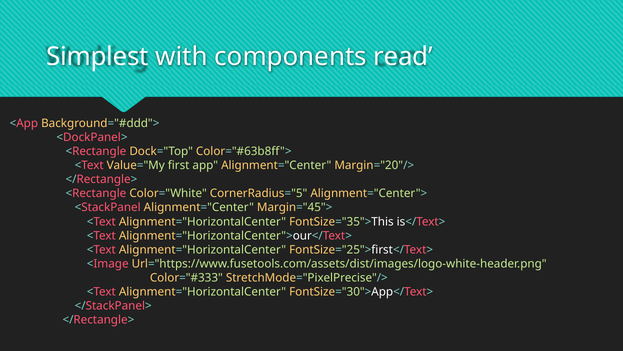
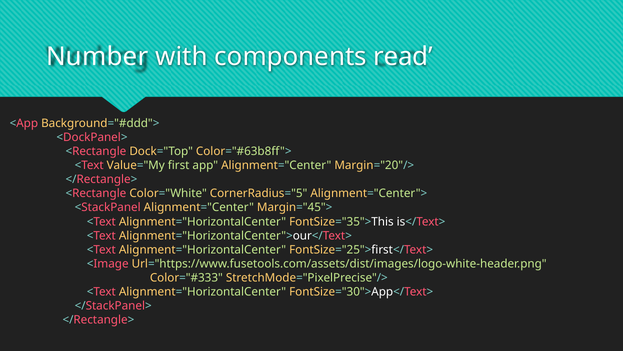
Simplest: Simplest -> Number
